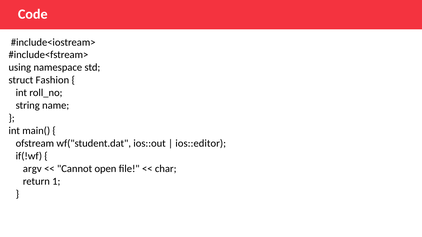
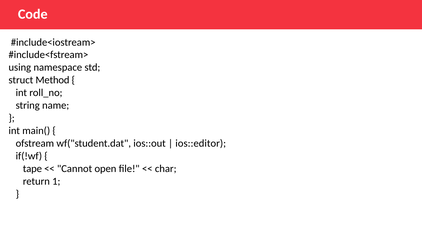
Fashion: Fashion -> Method
argv: argv -> tape
